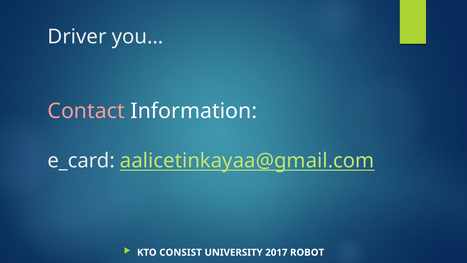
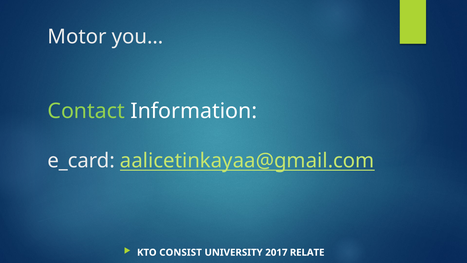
Driver: Driver -> Motor
Contact colour: pink -> light green
ROBOT: ROBOT -> RELATE
